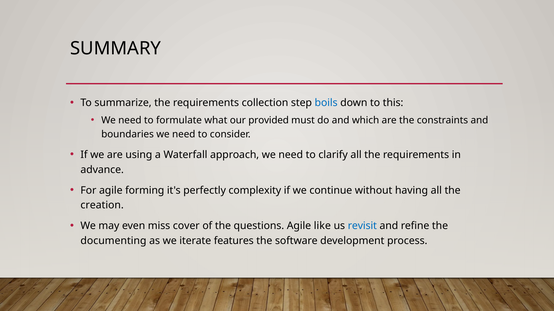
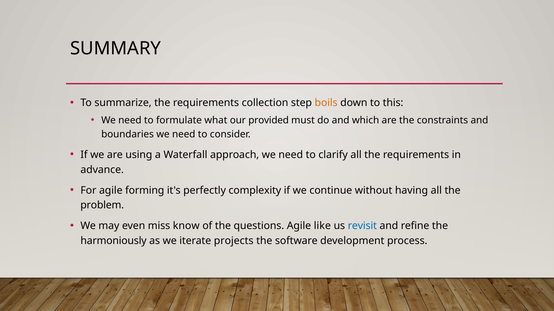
boils colour: blue -> orange
creation: creation -> problem
cover: cover -> know
documenting: documenting -> harmoniously
features: features -> projects
